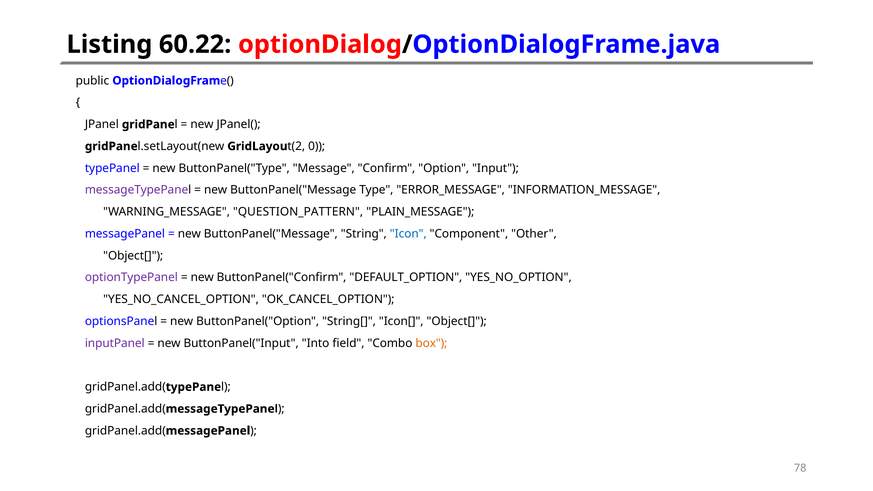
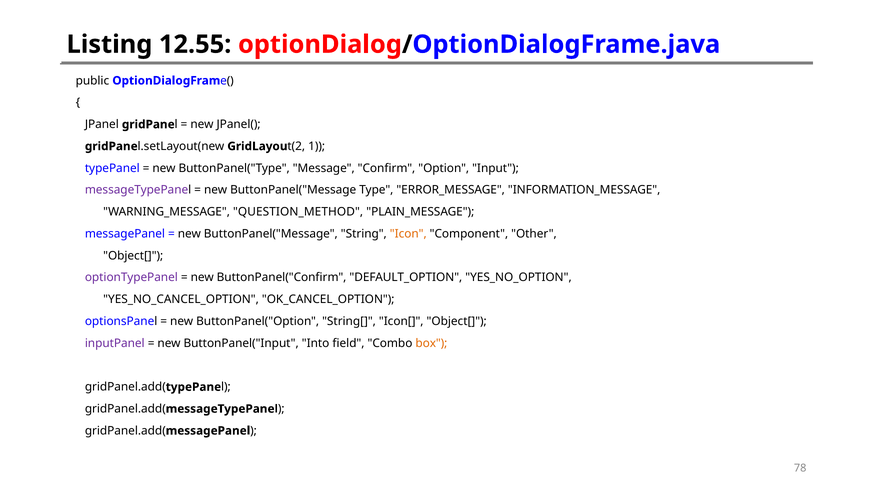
60.22: 60.22 -> 12.55
0: 0 -> 1
QUESTION_PATTERN: QUESTION_PATTERN -> QUESTION_METHOD
Icon colour: blue -> orange
